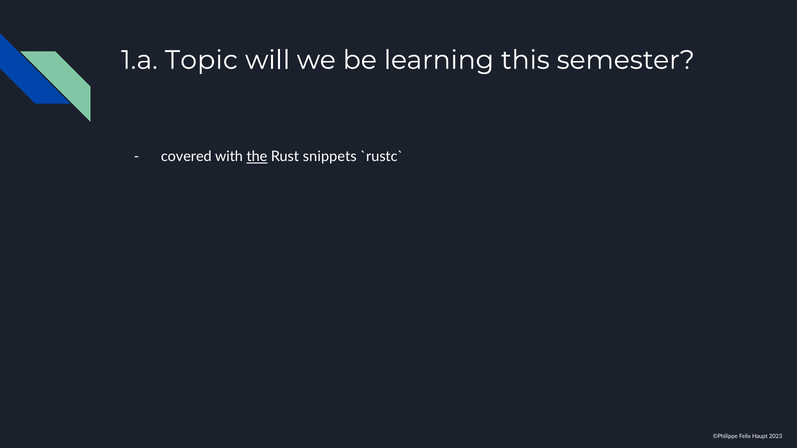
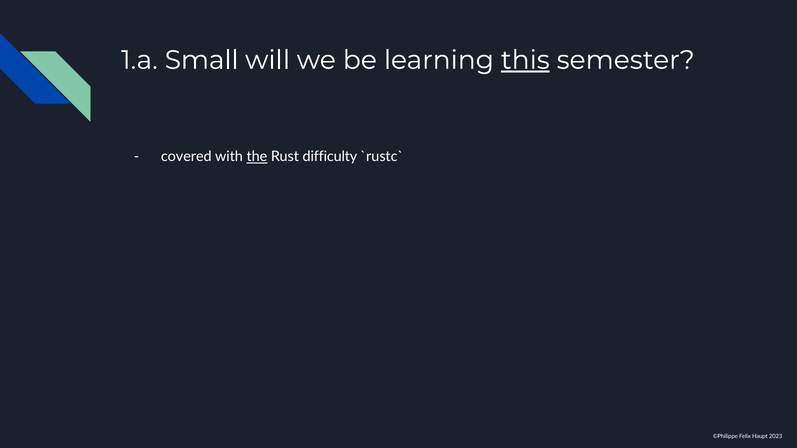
Topic: Topic -> Small
this underline: none -> present
snippets: snippets -> difficulty
